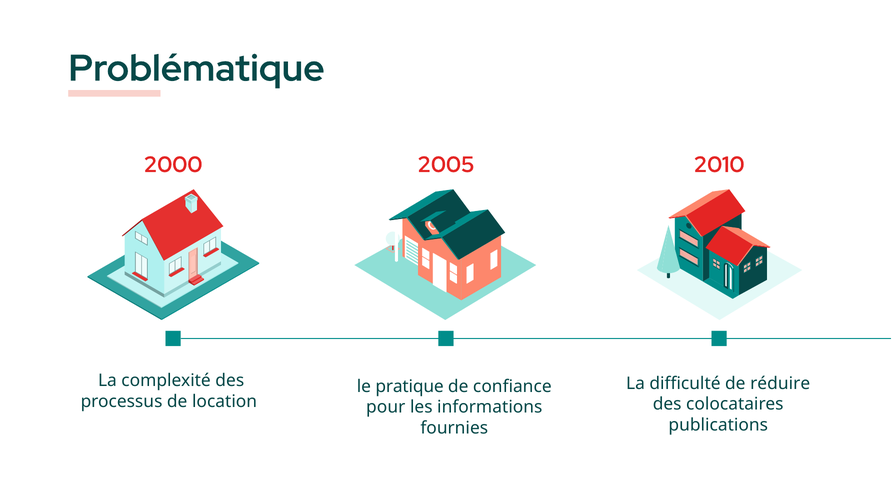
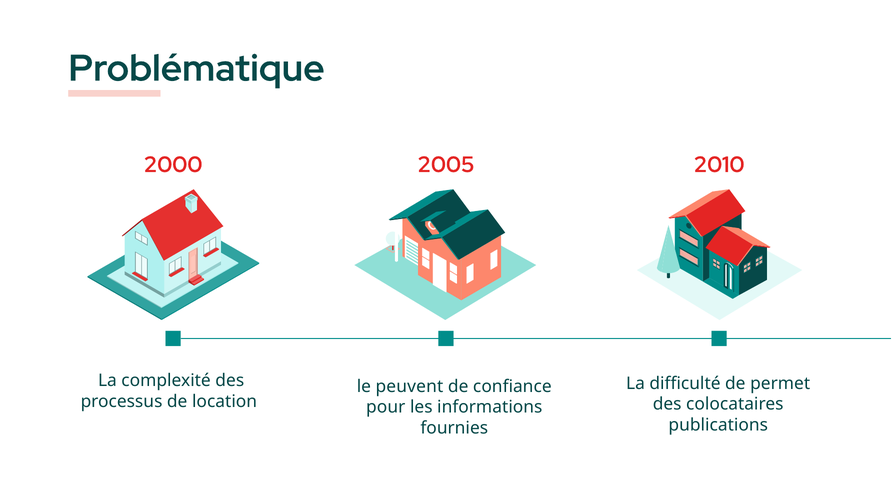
réduire: réduire -> permet
pratique: pratique -> peuvent
